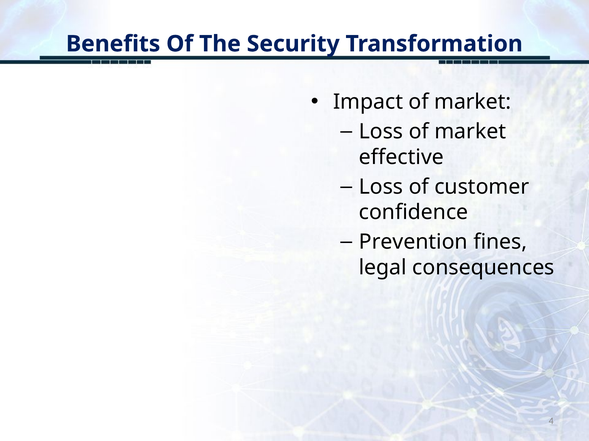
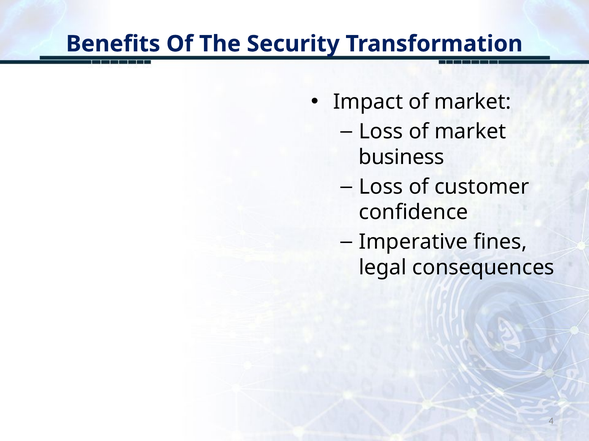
effective: effective -> business
Prevention: Prevention -> Imperative
